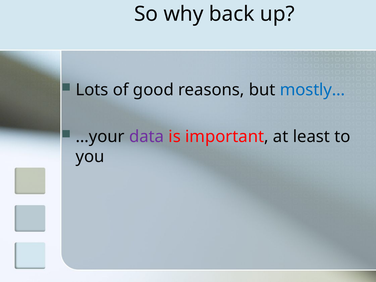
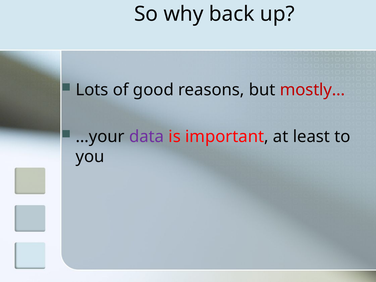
mostly… colour: blue -> red
